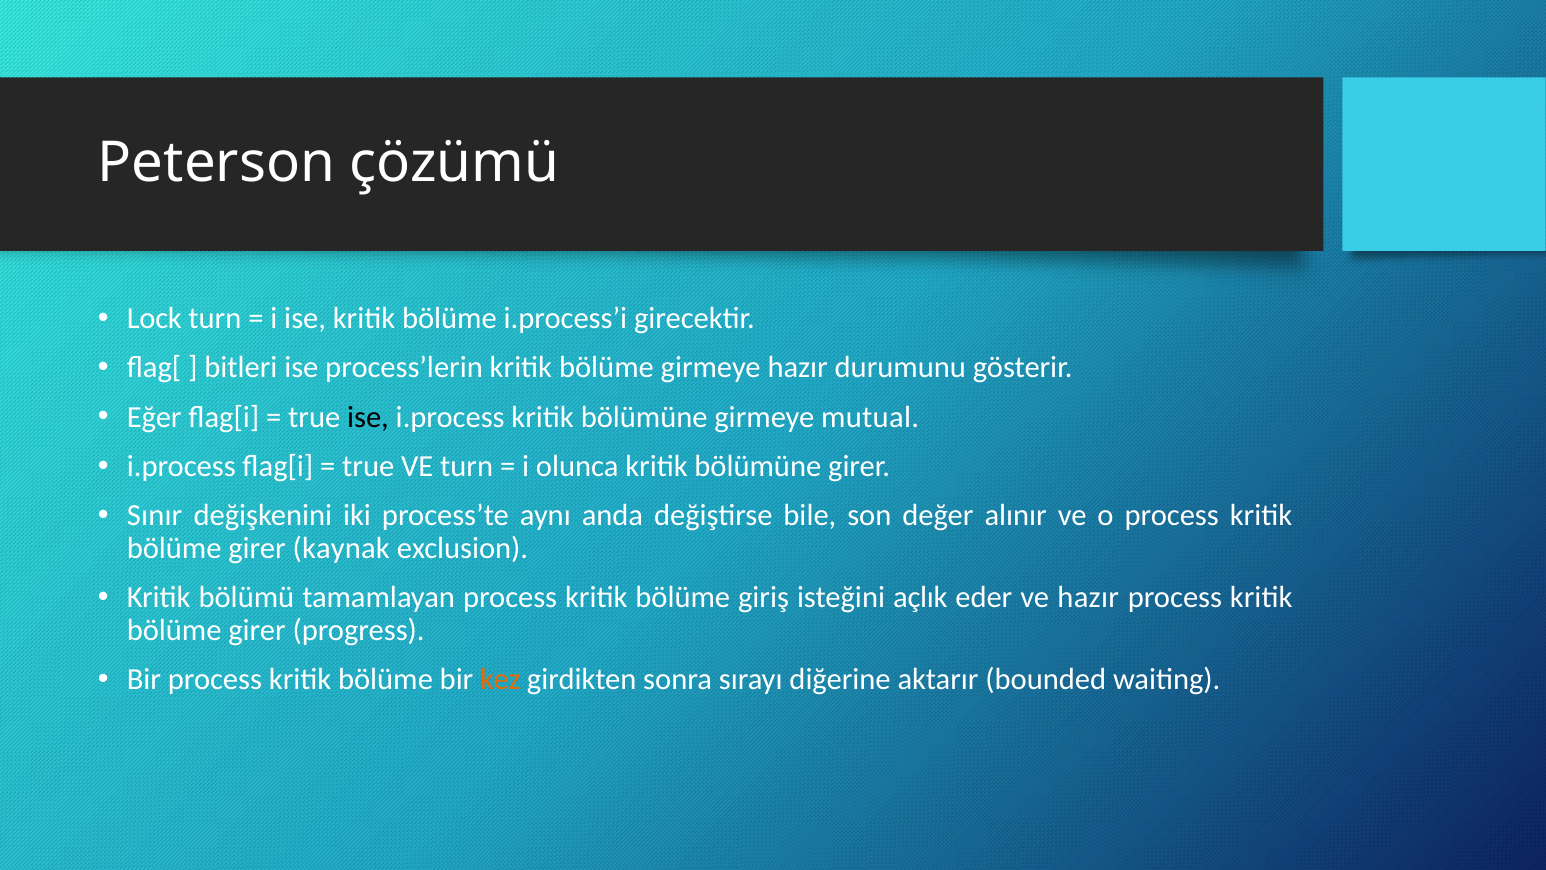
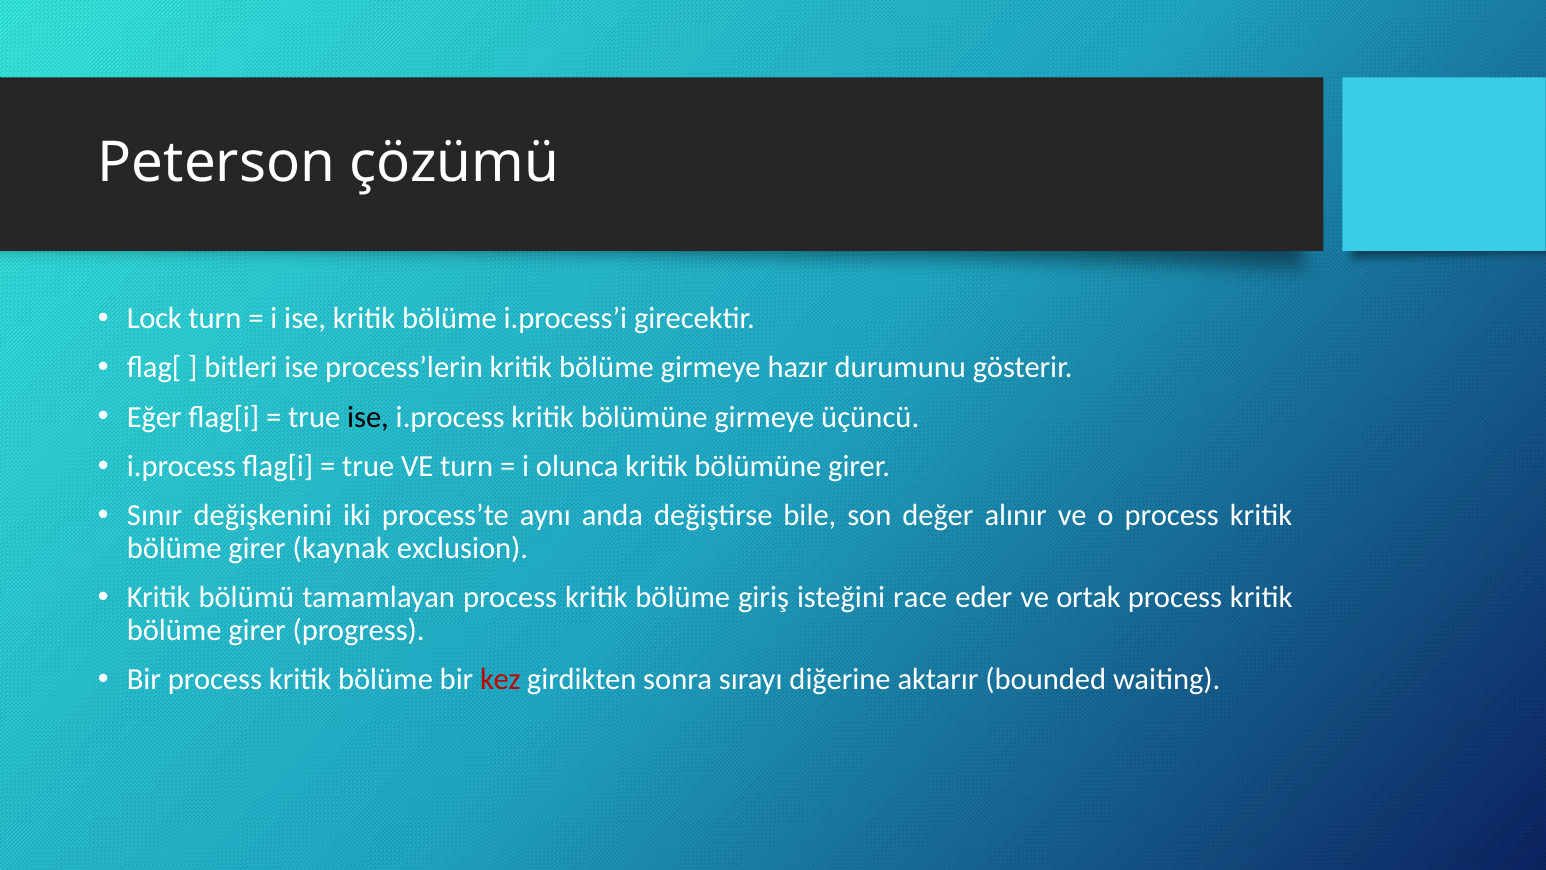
mutual: mutual -> üçüncü
açlık: açlık -> race
ve hazır: hazır -> ortak
kez colour: orange -> red
